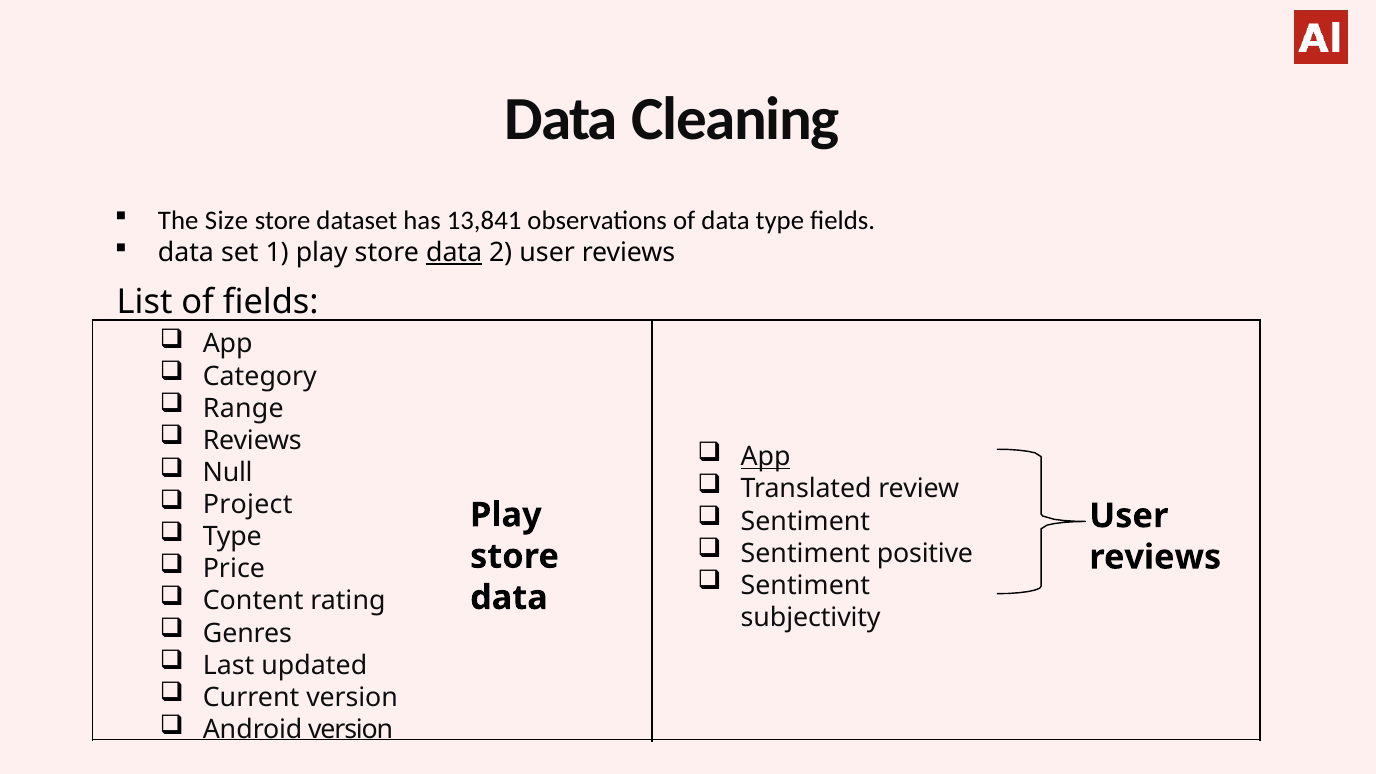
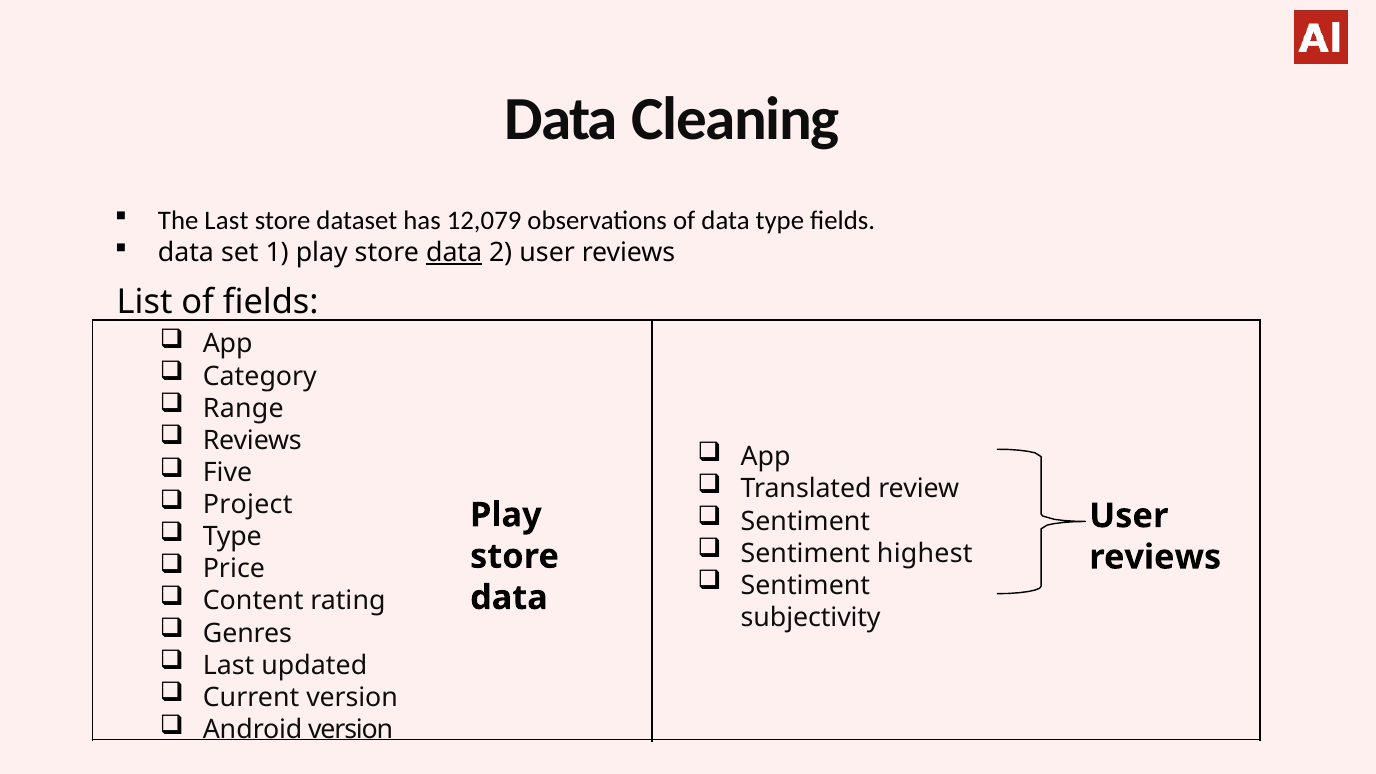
The Size: Size -> Last
13,841: 13,841 -> 12,079
App at (766, 457) underline: present -> none
Null: Null -> Five
positive: positive -> highest
